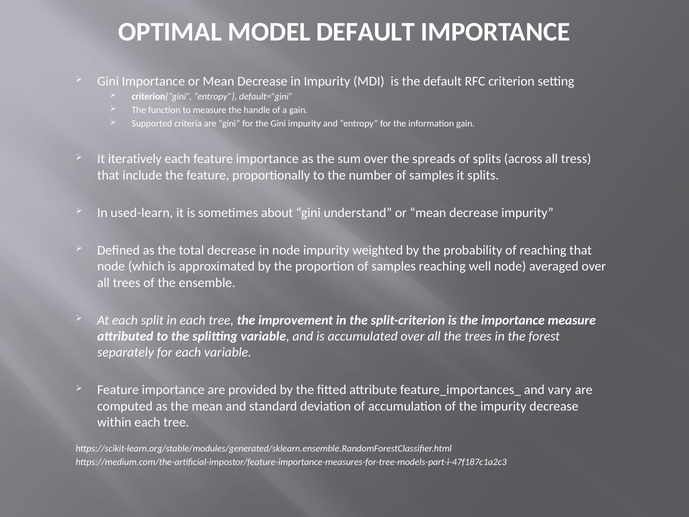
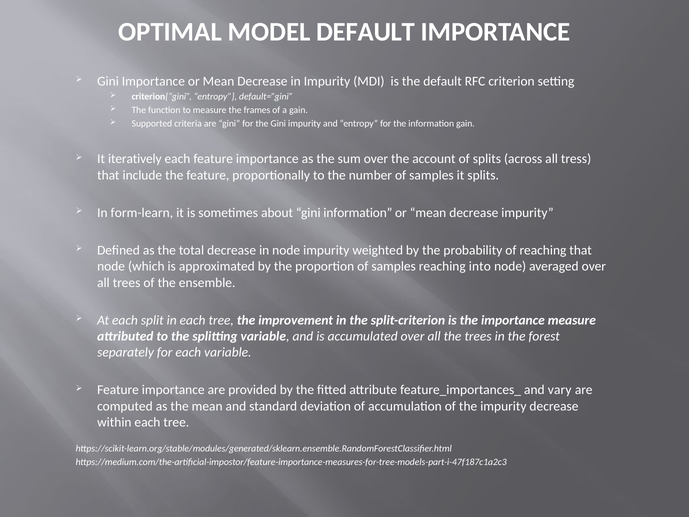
handle: handle -> frames
spreads: spreads -> account
used-learn: used-learn -> form-learn
gini understand: understand -> information
well: well -> into
